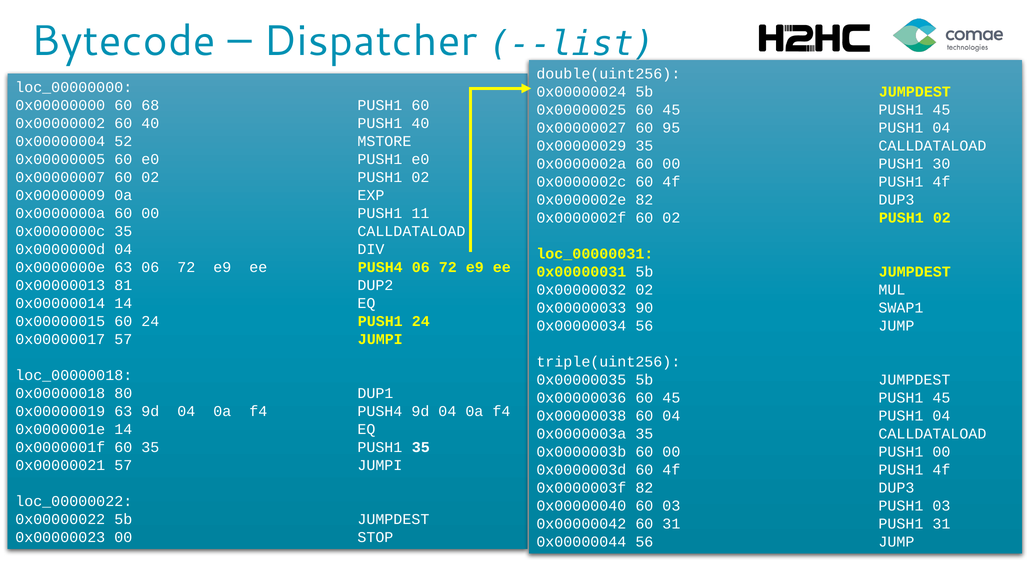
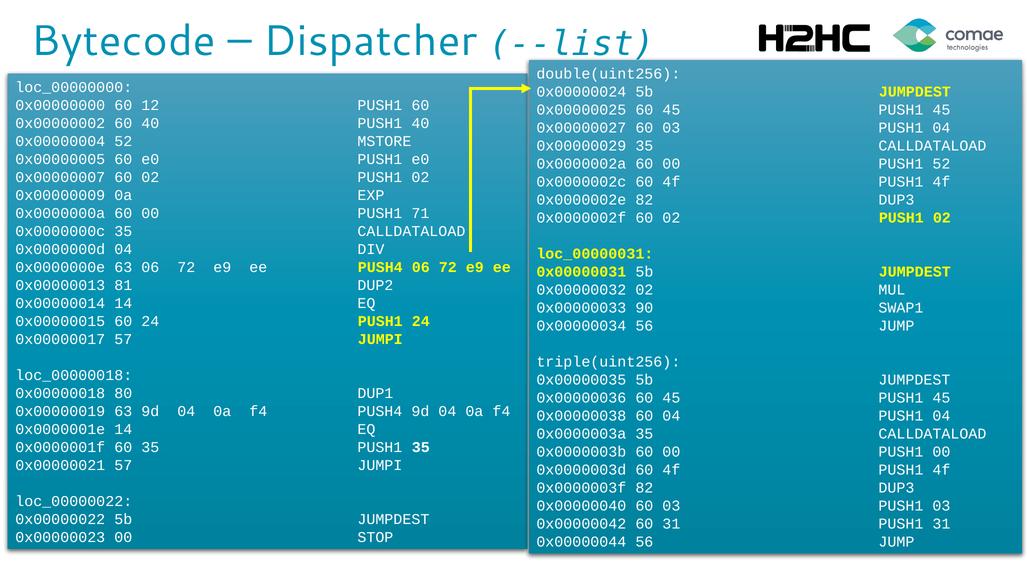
68: 68 -> 12
0x00000027 60 95: 95 -> 03
PUSH1 30: 30 -> 52
11: 11 -> 71
